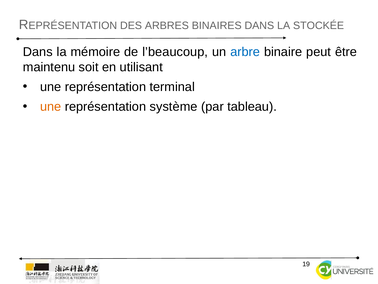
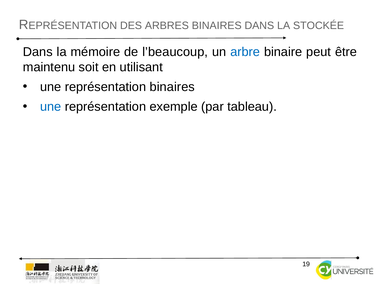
représentation terminal: terminal -> binaires
une at (51, 107) colour: orange -> blue
système: système -> exemple
